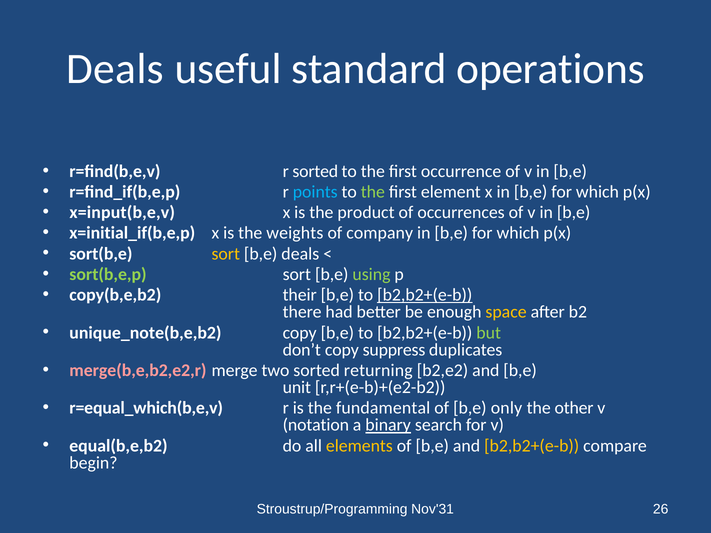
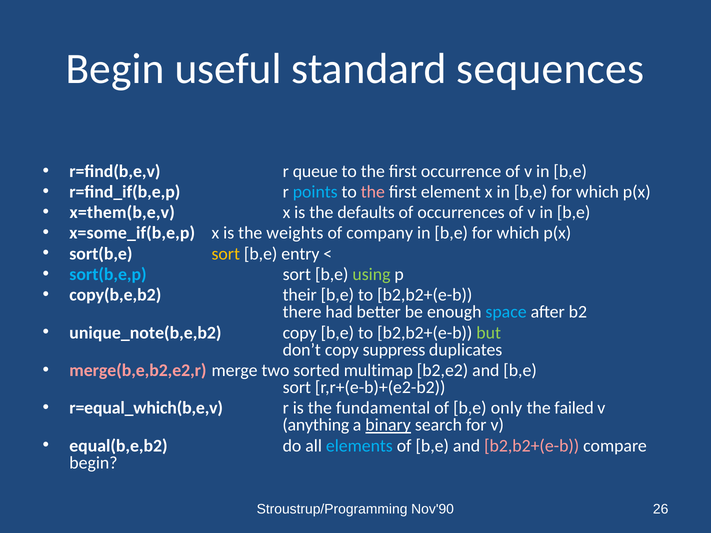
Deals at (115, 69): Deals -> Begin
operations: operations -> sequences
r sorted: sorted -> queue
the at (373, 192) colour: light green -> pink
x=input(b,e,v: x=input(b,e,v -> x=them(b,e,v
product: product -> defaults
x=initial_if(b,e,p: x=initial_if(b,e,p -> x=some_if(b,e,p
b,e deals: deals -> entry
sort(b,e,p colour: light green -> light blue
b2,b2+(e-b at (425, 295) underline: present -> none
space colour: yellow -> light blue
returning: returning -> multimap
unit at (297, 388): unit -> sort
other: other -> failed
notation: notation -> anything
elements colour: yellow -> light blue
b2,b2+(e-b at (532, 446) colour: yellow -> pink
Nov'31: Nov'31 -> Nov'90
